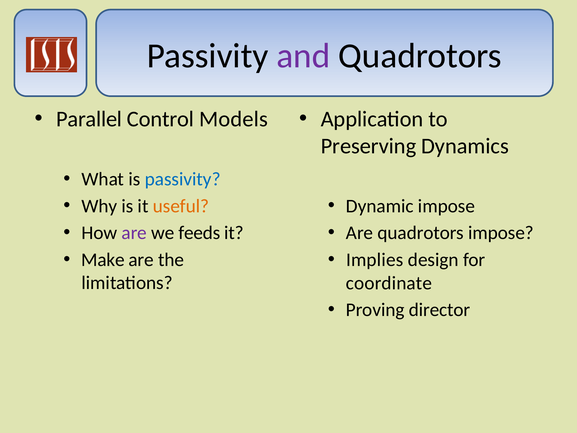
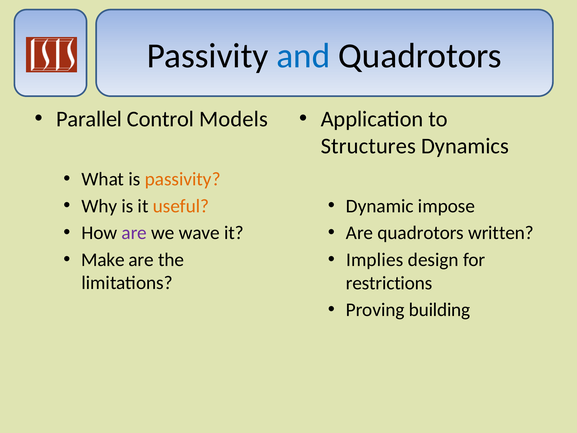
and colour: purple -> blue
Preserving: Preserving -> Structures
passivity at (183, 179) colour: blue -> orange
feeds: feeds -> wave
quadrotors impose: impose -> written
coordinate: coordinate -> restrictions
director: director -> building
